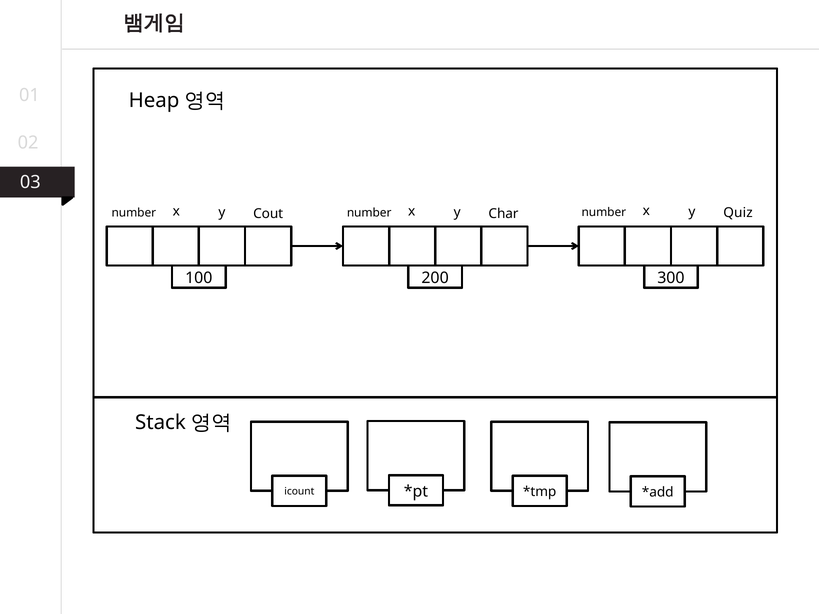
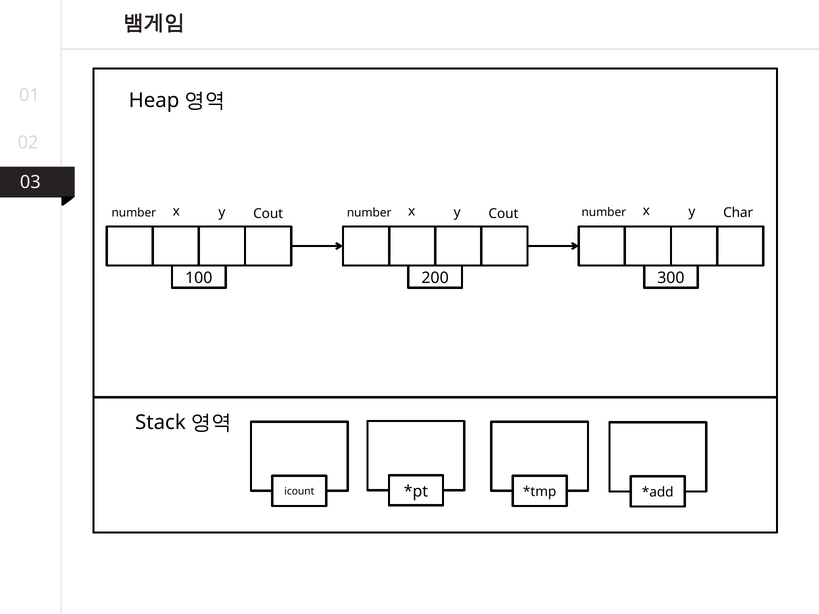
Quiz: Quiz -> Char
Char at (503, 214): Char -> Cout
